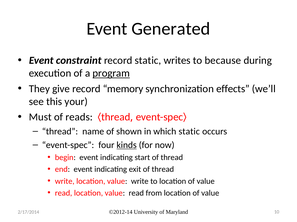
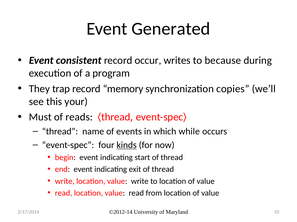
constraint: constraint -> consistent
record static: static -> occur
program underline: present -> none
give: give -> trap
effects: effects -> copies
shown: shown -> events
which static: static -> while
